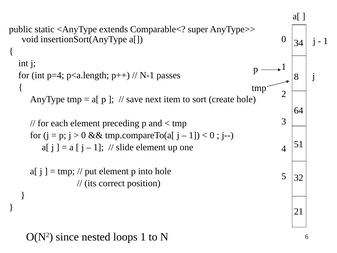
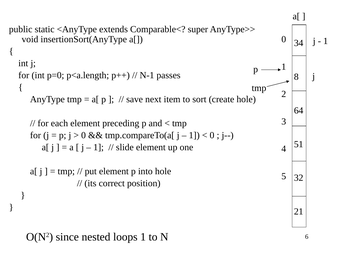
p=4: p=4 -> p=0
